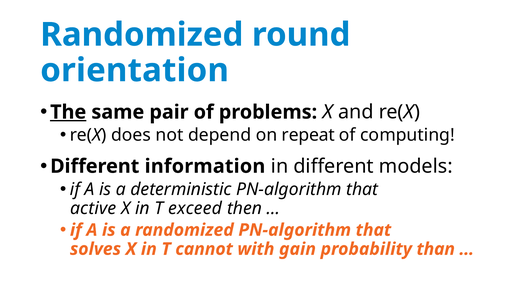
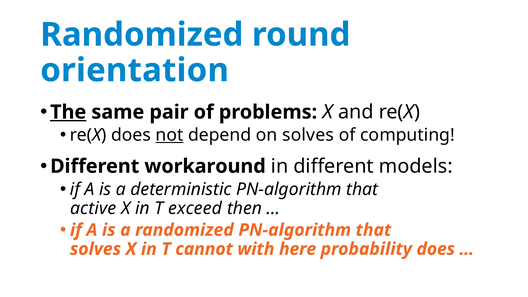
not underline: none -> present
on repeat: repeat -> solves
information: information -> workaround
gain: gain -> here
probability than: than -> does
